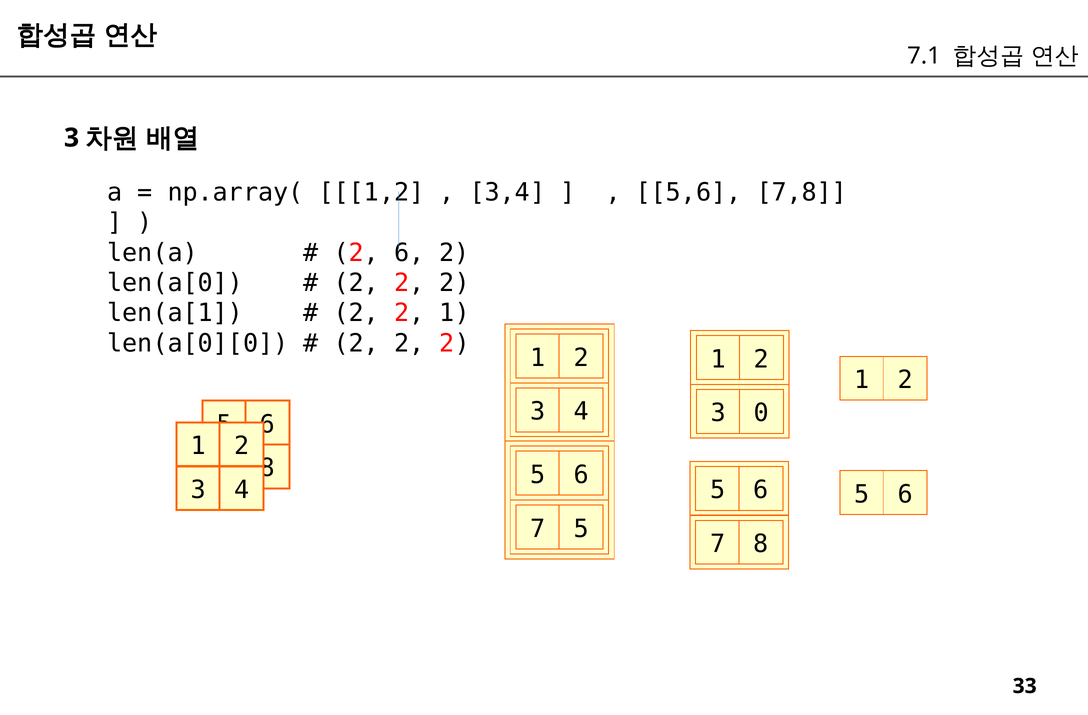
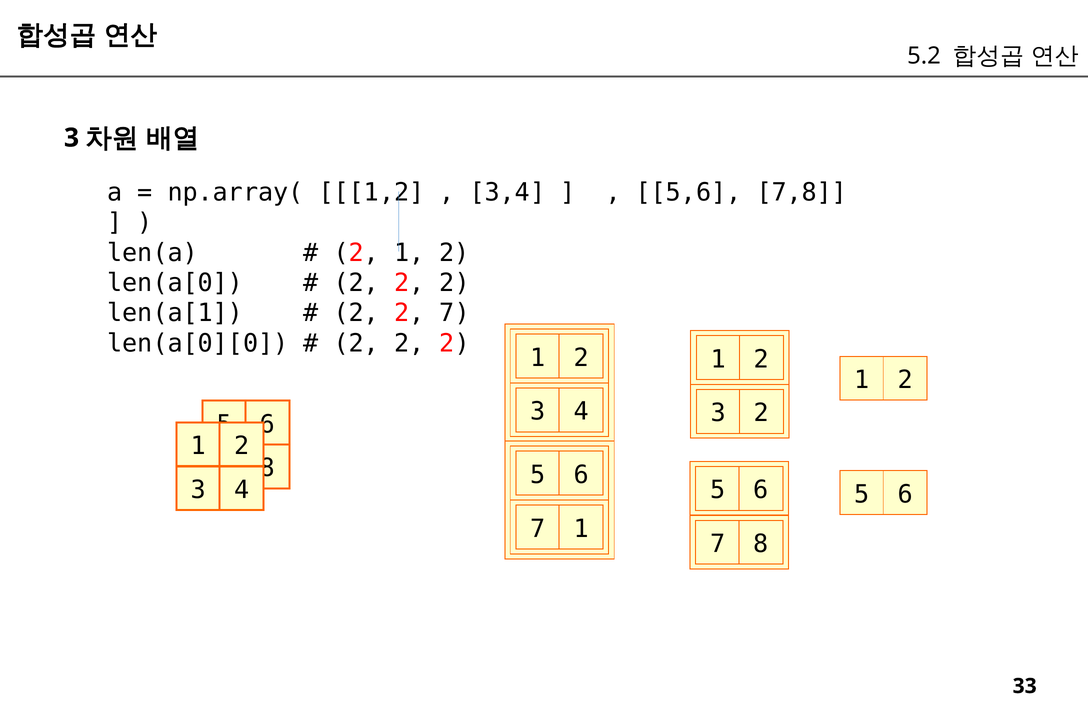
7.1: 7.1 -> 5.2
2 6: 6 -> 1
2 1: 1 -> 7
3 0: 0 -> 2
7 5: 5 -> 1
